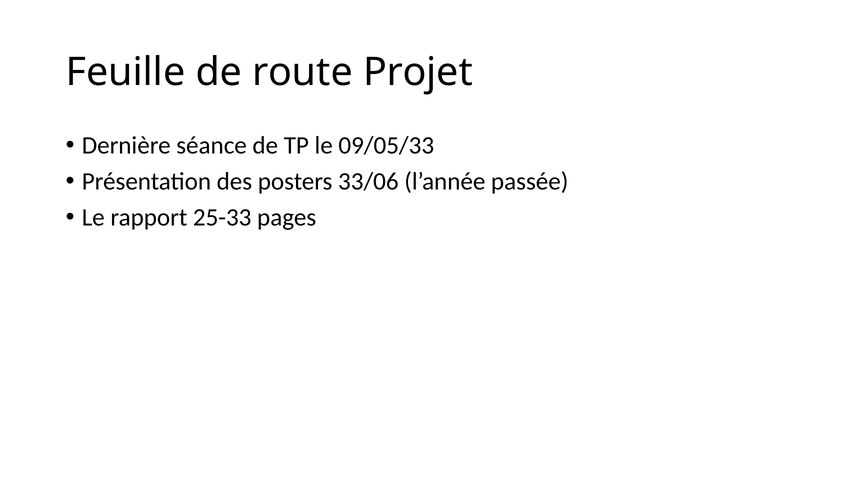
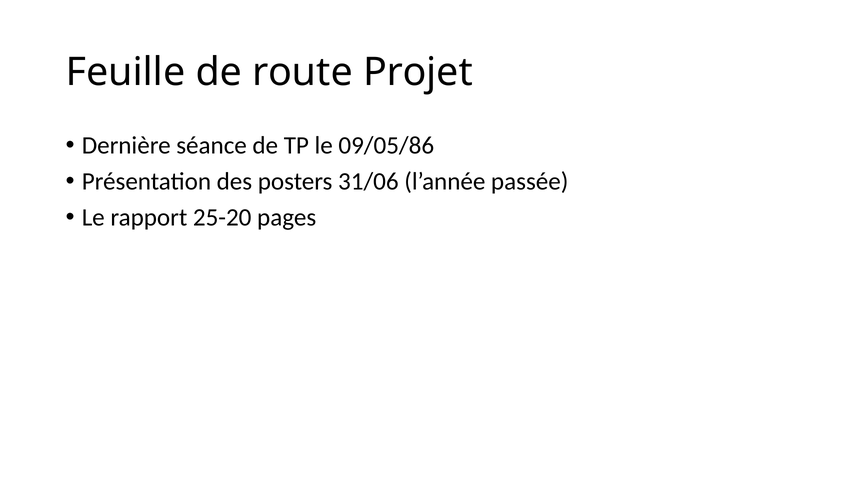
09/05/33: 09/05/33 -> 09/05/86
33/06: 33/06 -> 31/06
25-33: 25-33 -> 25-20
